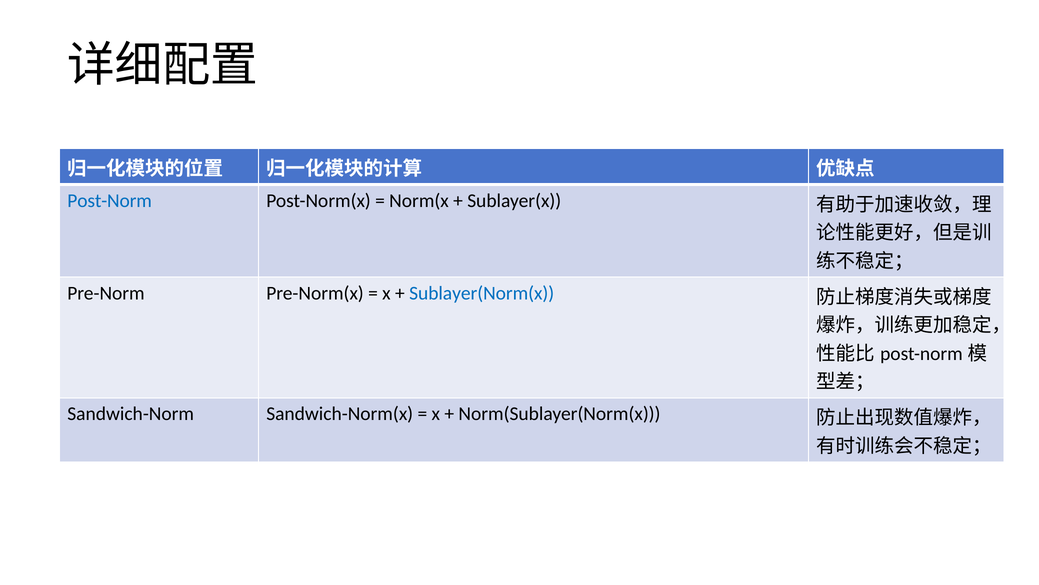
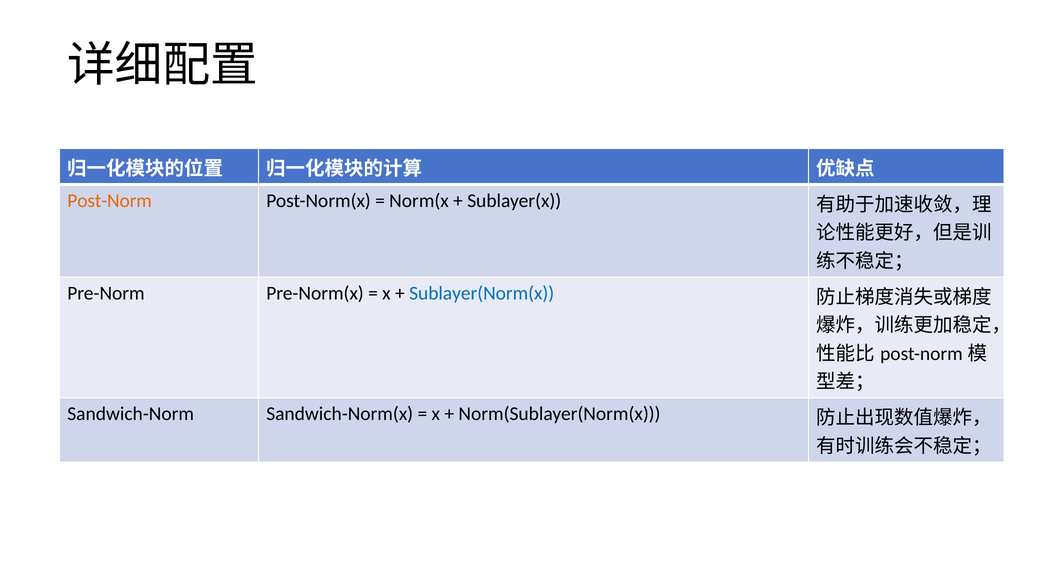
Post-Norm colour: blue -> orange
